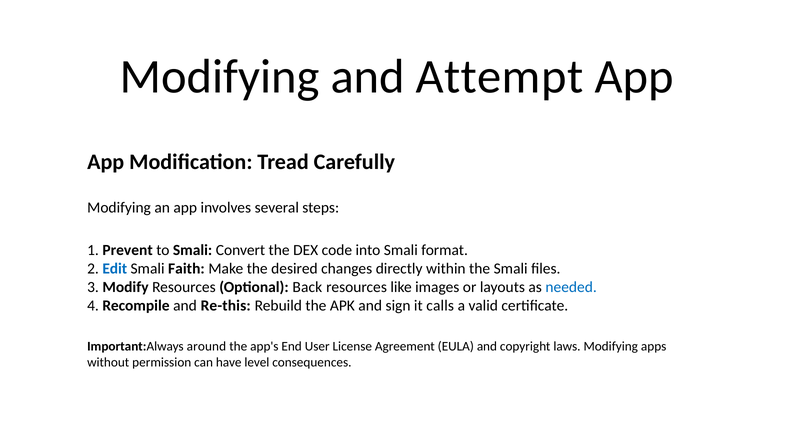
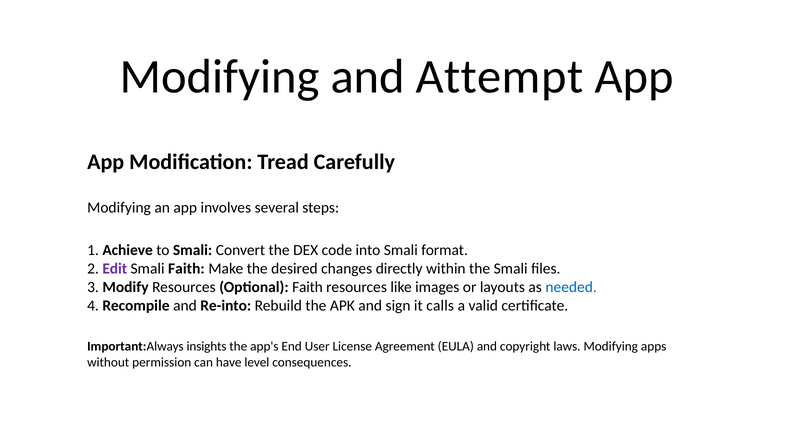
Prevent: Prevent -> Achieve
Edit colour: blue -> purple
Optional Back: Back -> Faith
Re-this: Re-this -> Re-into
around: around -> insights
